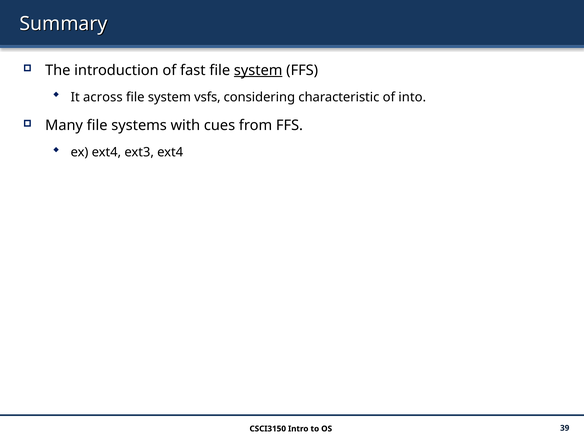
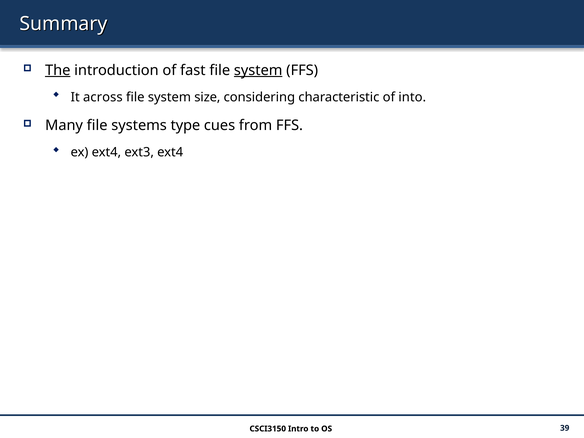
The underline: none -> present
vsfs: vsfs -> size
with: with -> type
